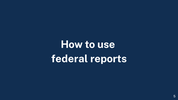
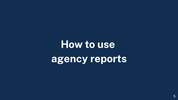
federal: federal -> agency
